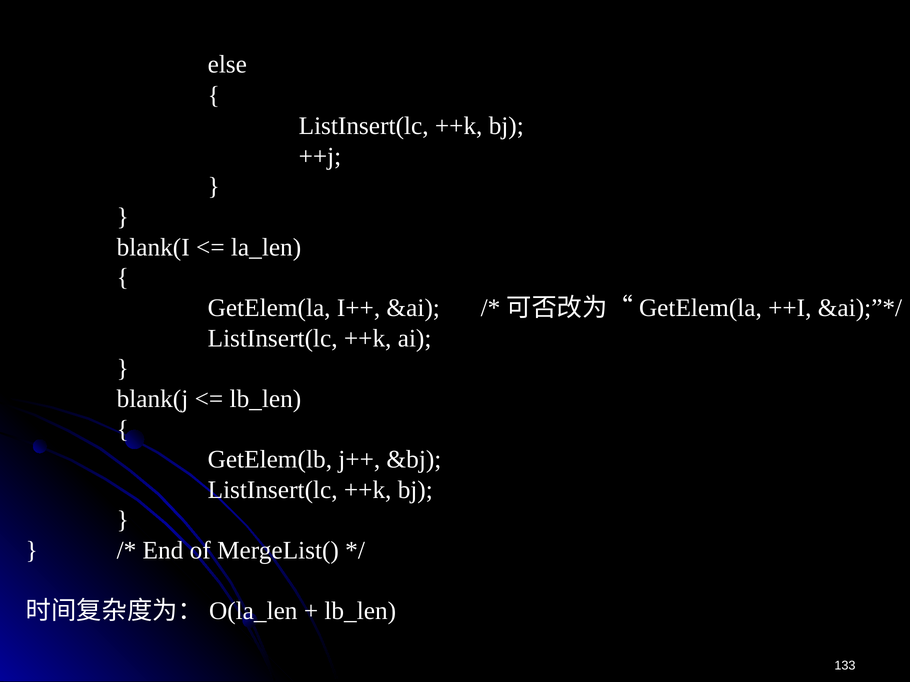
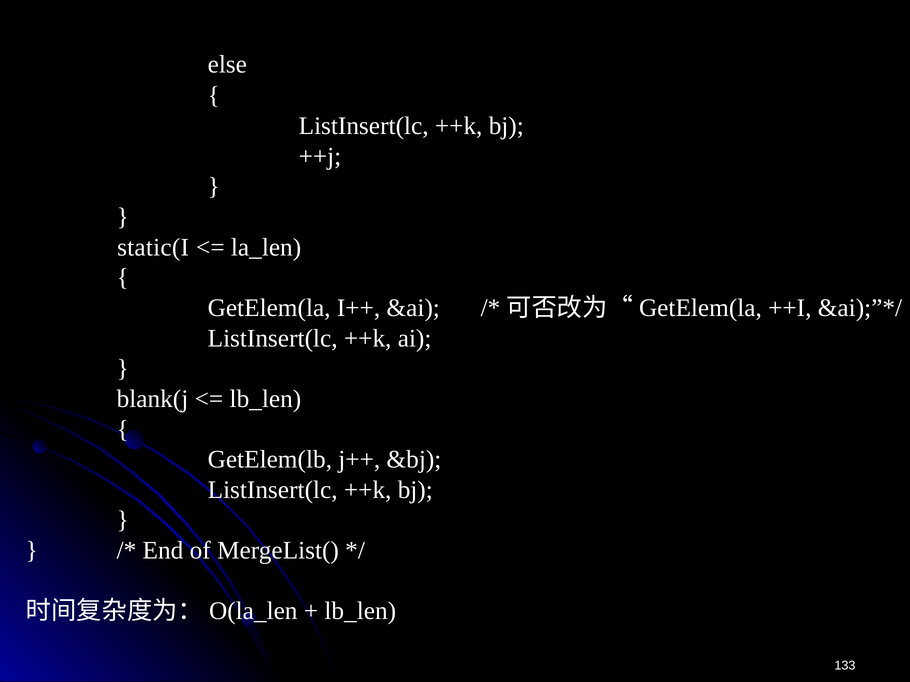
blank(I: blank(I -> static(I
